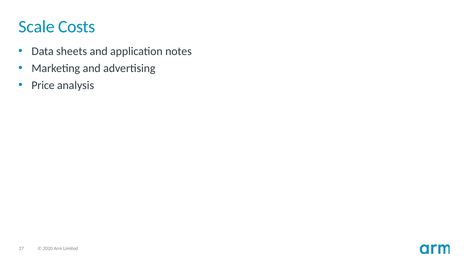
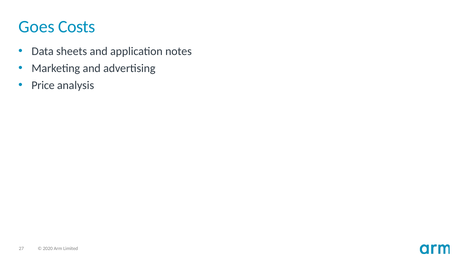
Scale: Scale -> Goes
